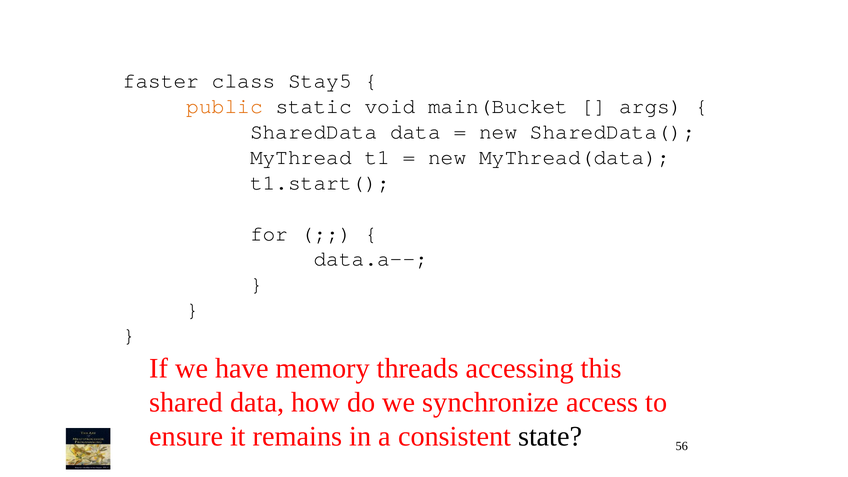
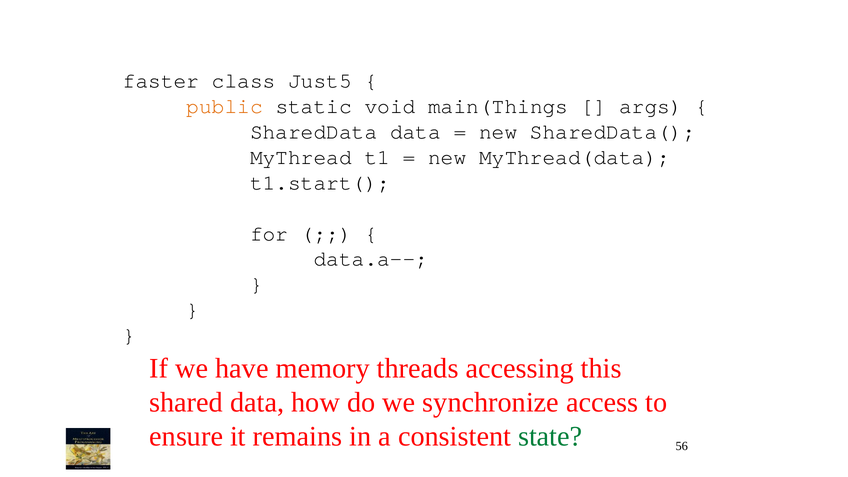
Stay5: Stay5 -> Just5
main(Bucket: main(Bucket -> main(Things
state colour: black -> green
